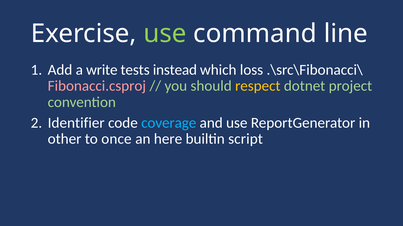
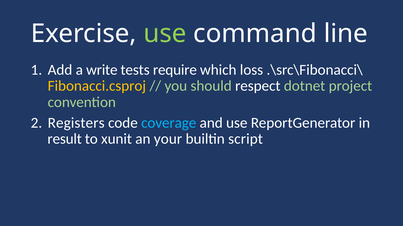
instead: instead -> require
Fibonacci.csproj colour: pink -> yellow
respect colour: yellow -> white
Identifier: Identifier -> Registers
other: other -> result
once: once -> xunit
here: here -> your
